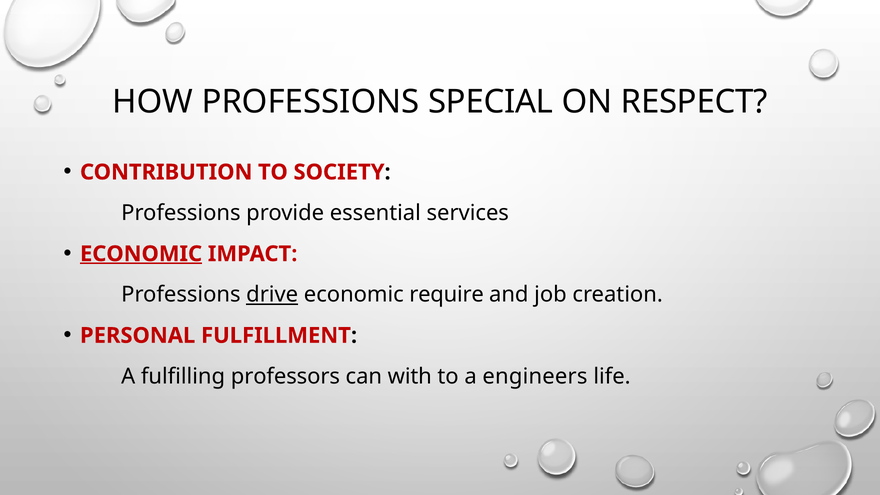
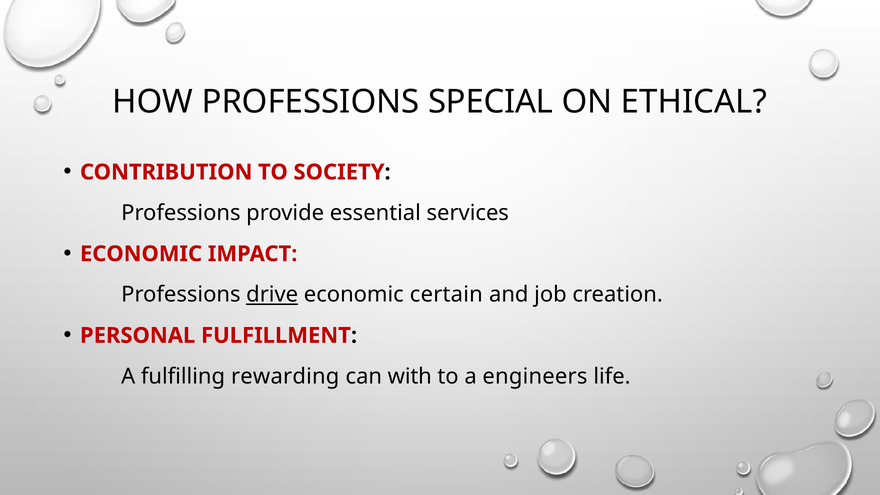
RESPECT: RESPECT -> ETHICAL
ECONOMIC at (141, 254) underline: present -> none
require: require -> certain
professors: professors -> rewarding
